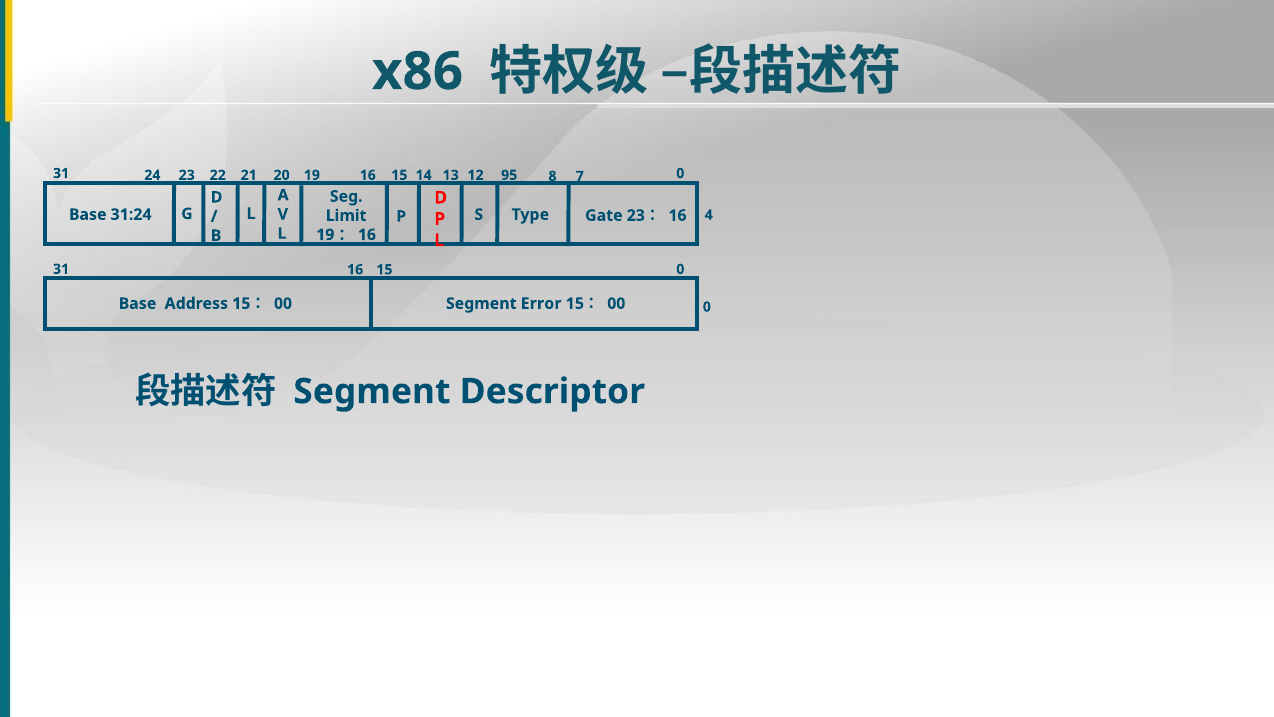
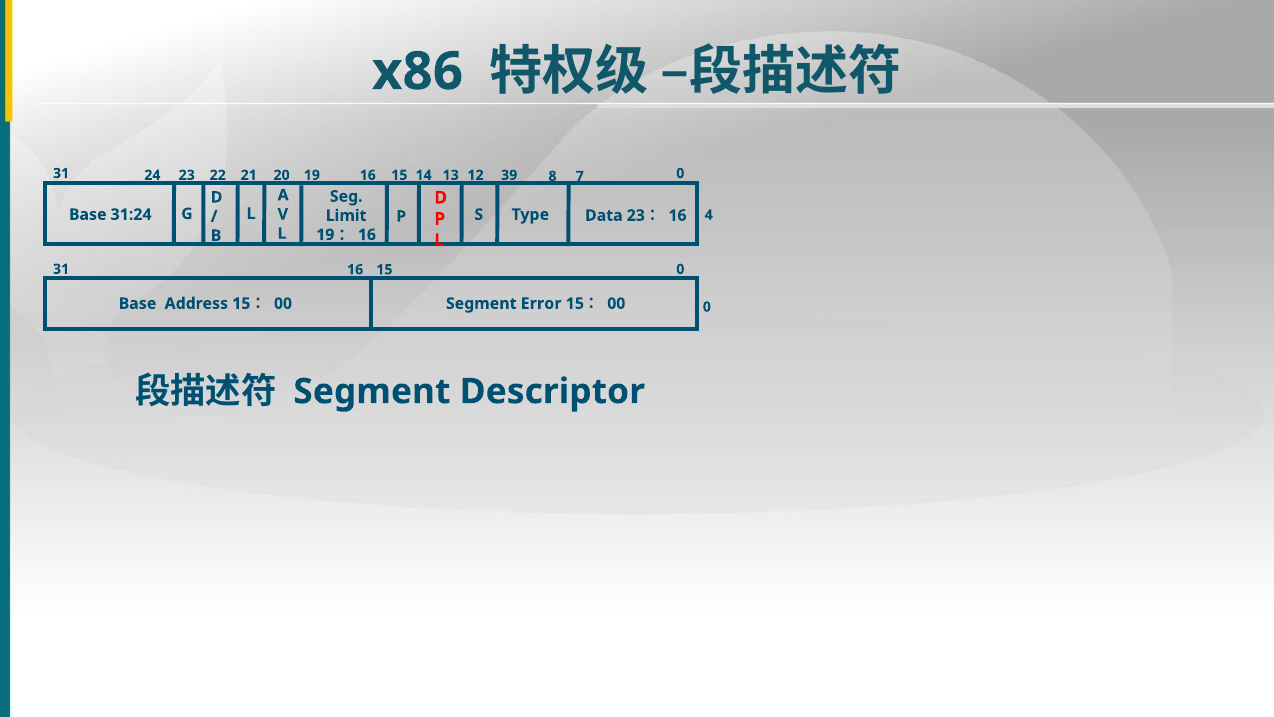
95: 95 -> 39
Gate: Gate -> Data
